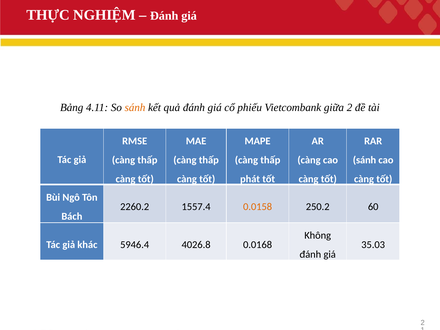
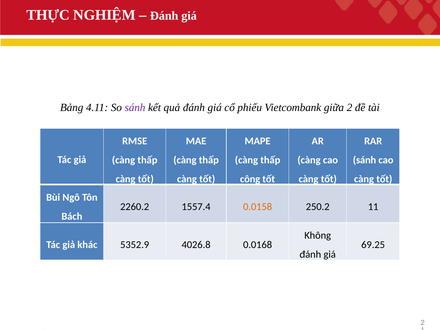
sánh at (135, 108) colour: orange -> purple
phát: phát -> công
60: 60 -> 11
5946.4: 5946.4 -> 5352.9
35.03: 35.03 -> 69.25
